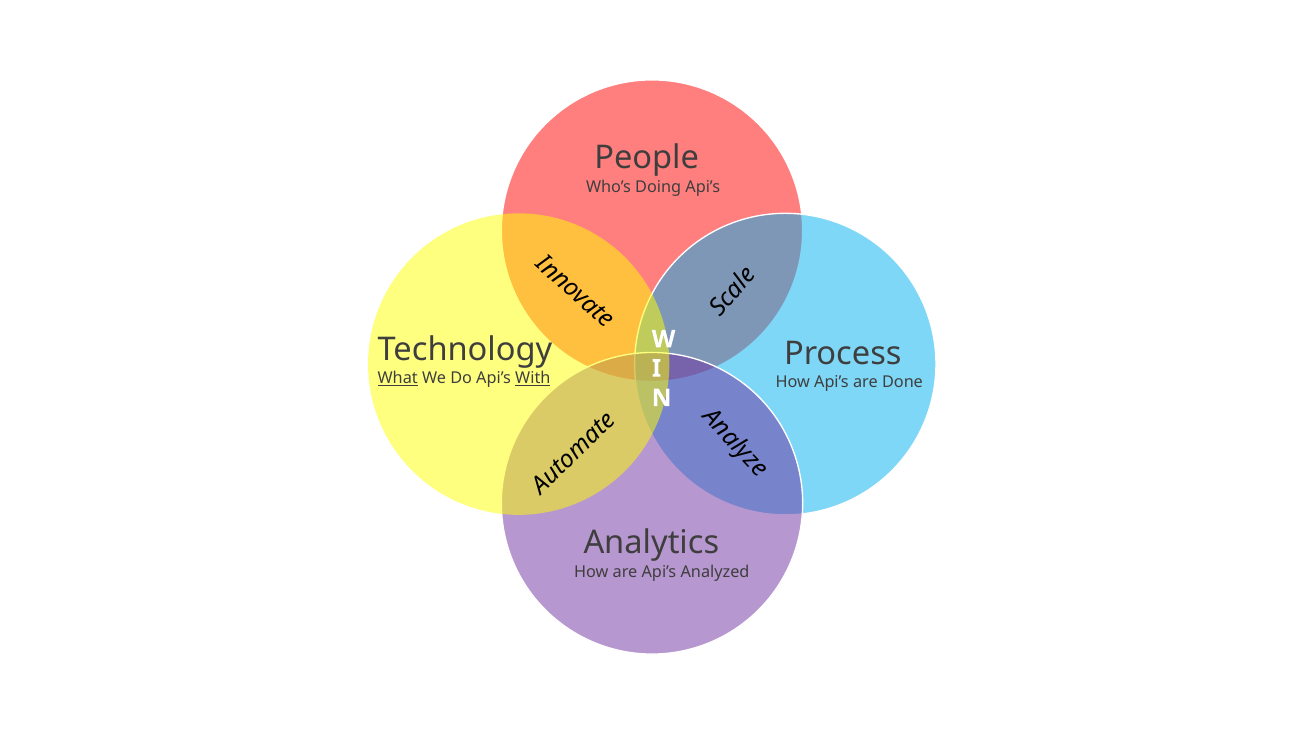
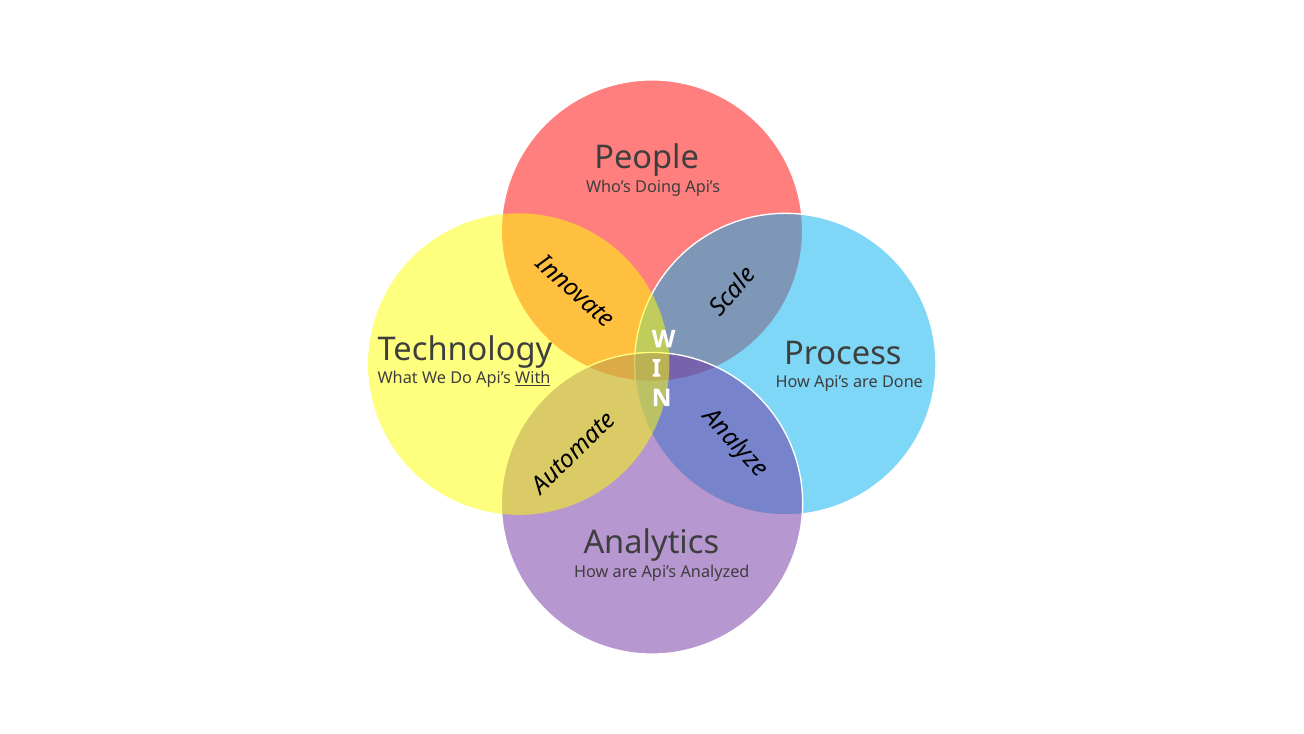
What underline: present -> none
